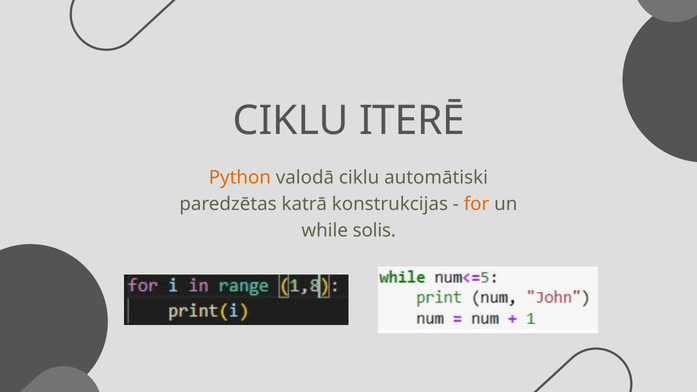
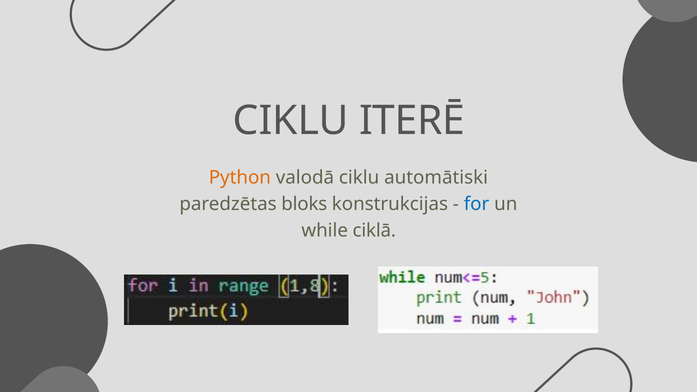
katrā: katrā -> bloks
for colour: orange -> blue
solis: solis -> ciklā
